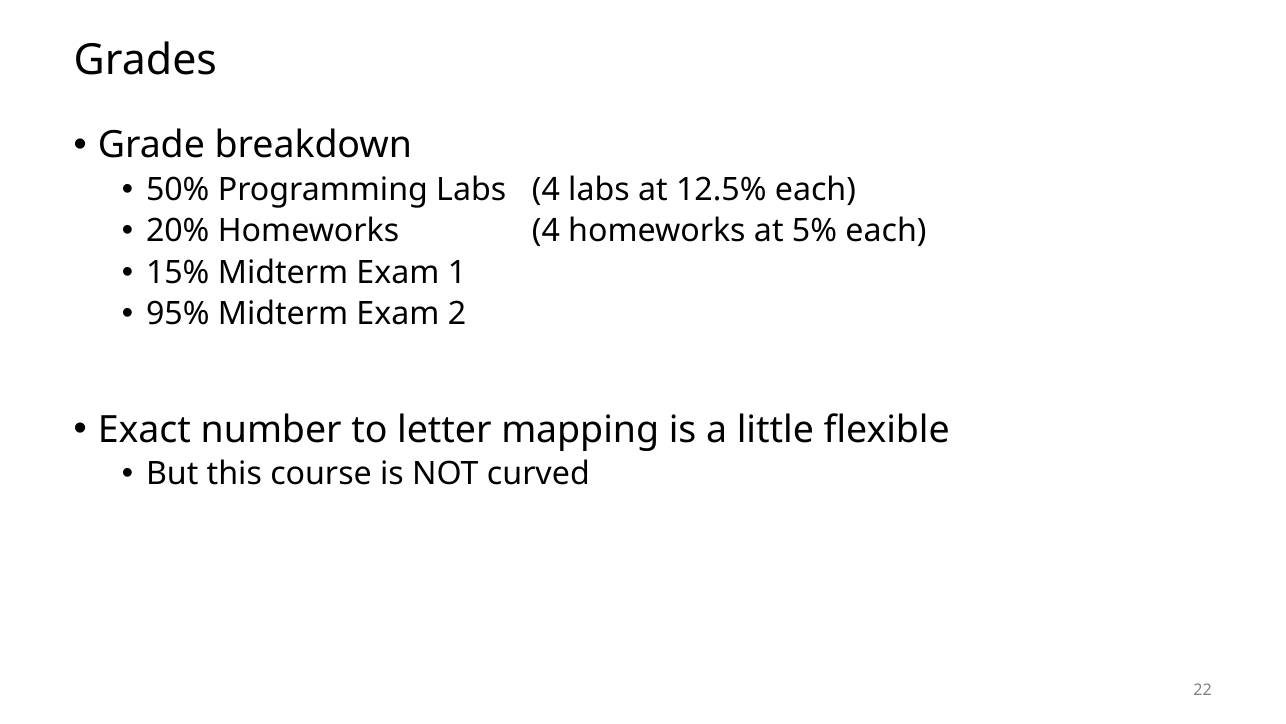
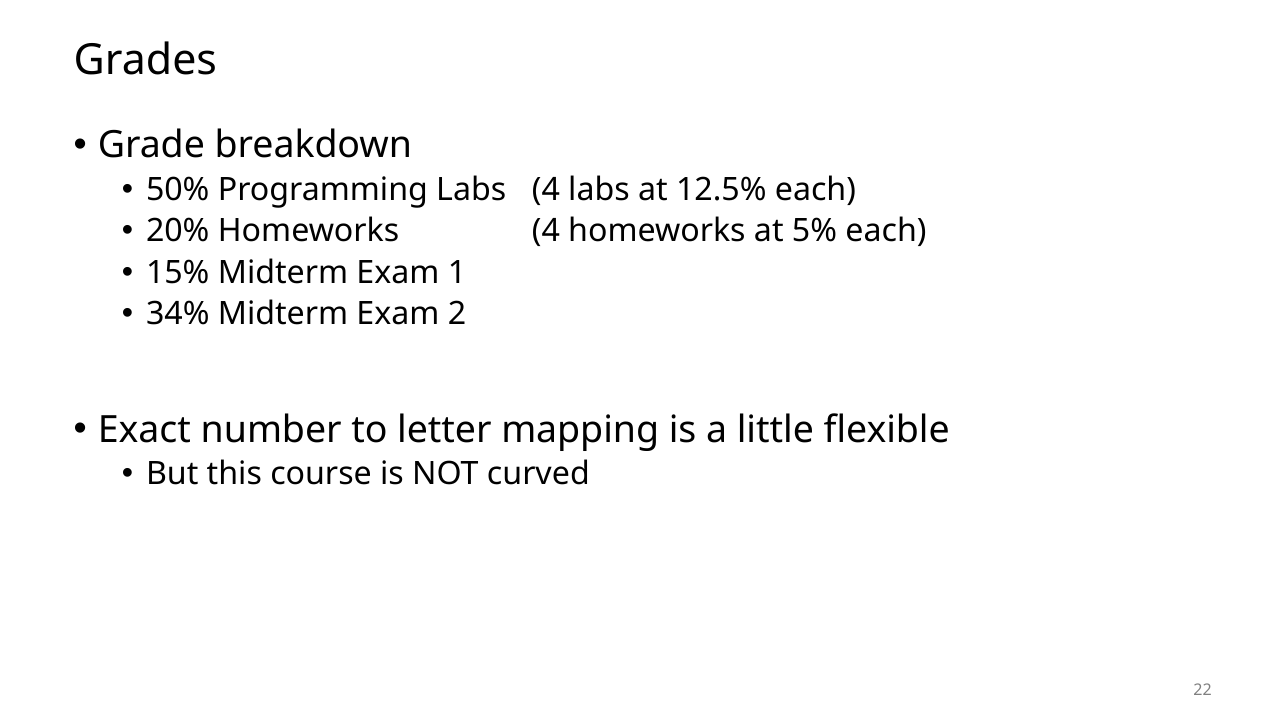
95%: 95% -> 34%
